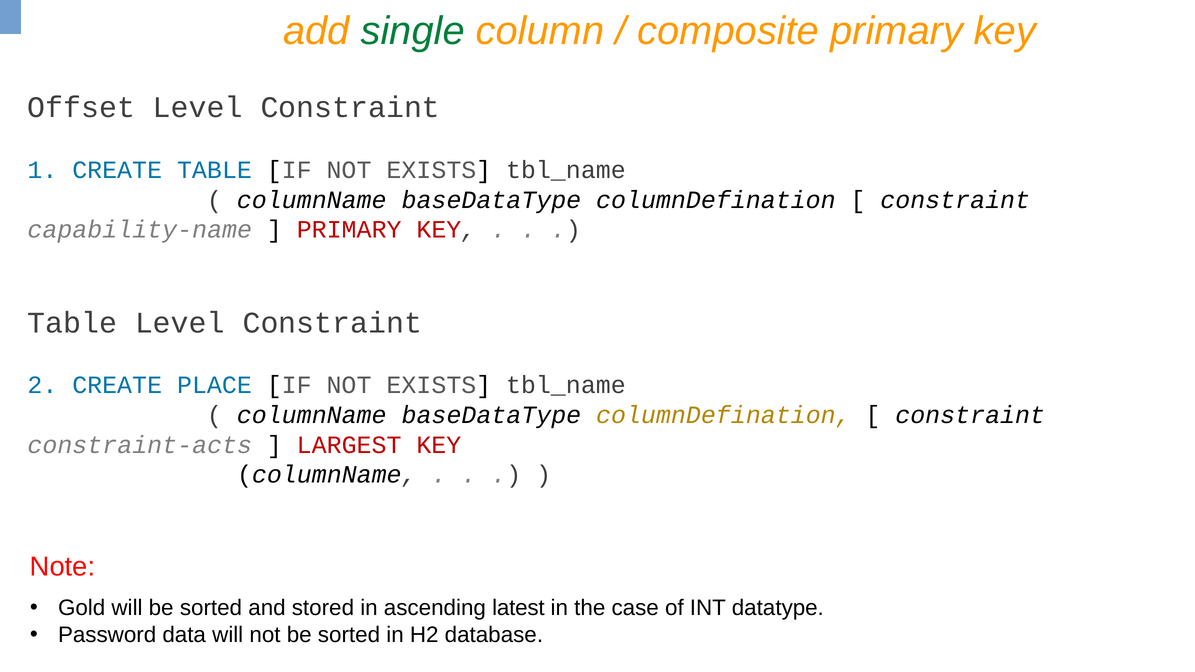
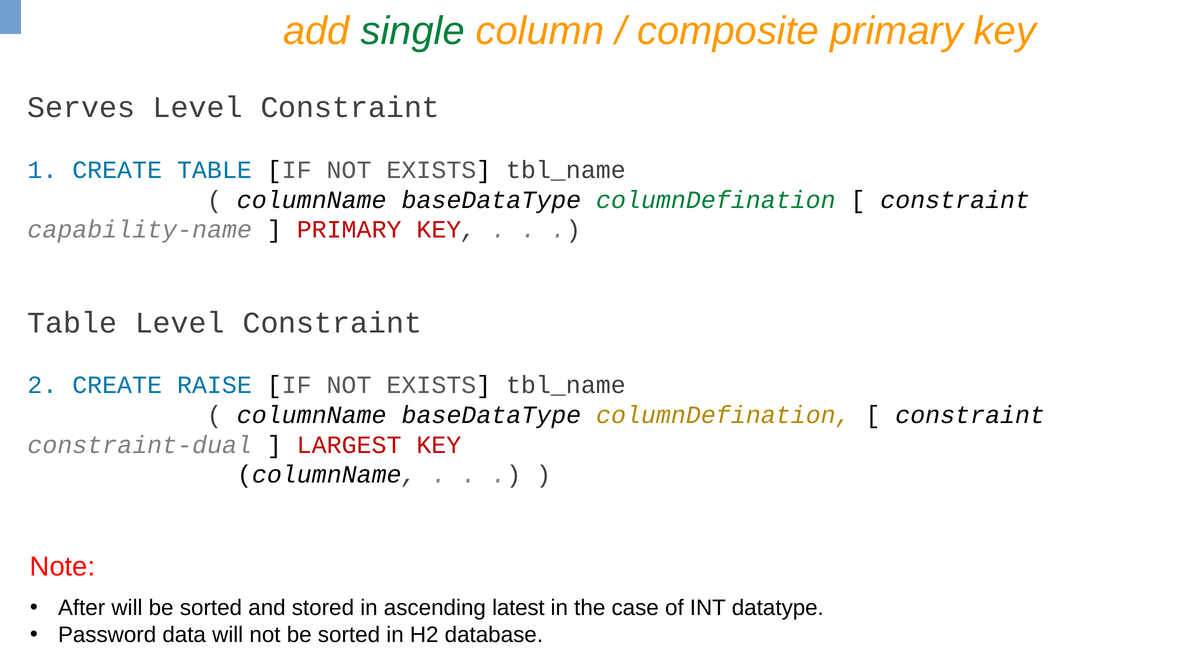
Offset: Offset -> Serves
columnDefination at (716, 200) colour: black -> green
PLACE: PLACE -> RAISE
constraint-acts: constraint-acts -> constraint-dual
Gold: Gold -> After
